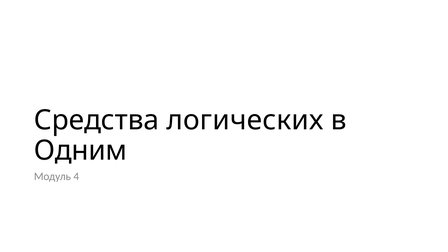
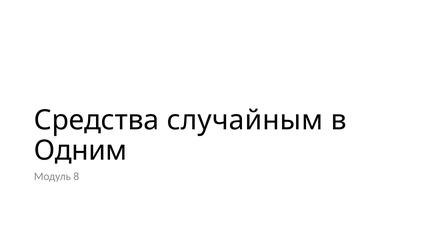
логических: логических -> случайным
4: 4 -> 8
